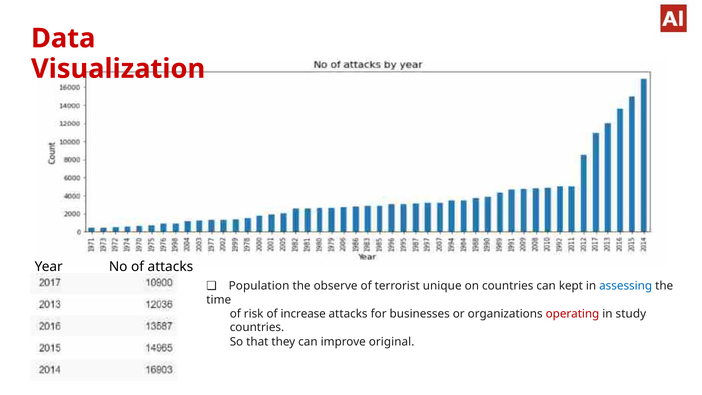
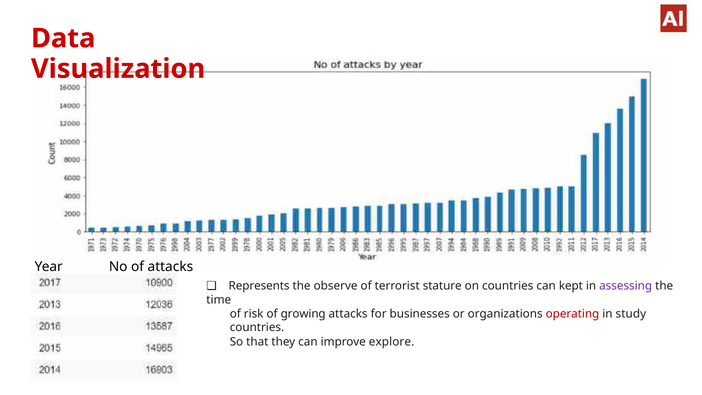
Population: Population -> Represents
unique: unique -> stature
assessing colour: blue -> purple
increase: increase -> growing
original: original -> explore
